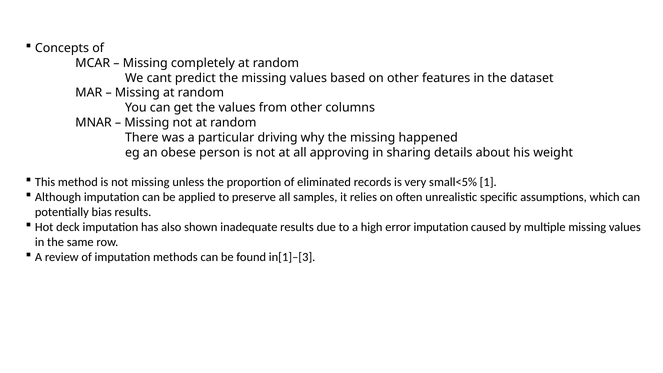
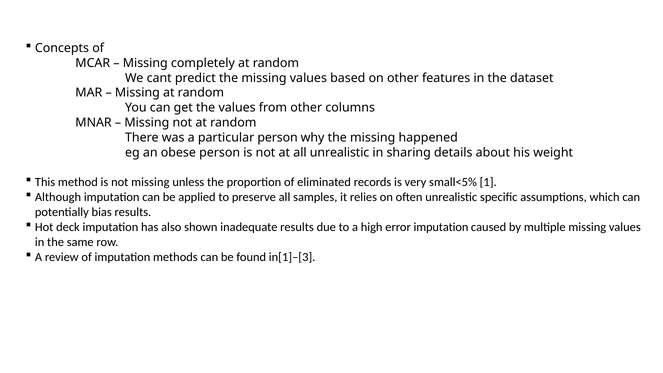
particular driving: driving -> person
all approving: approving -> unrealistic
